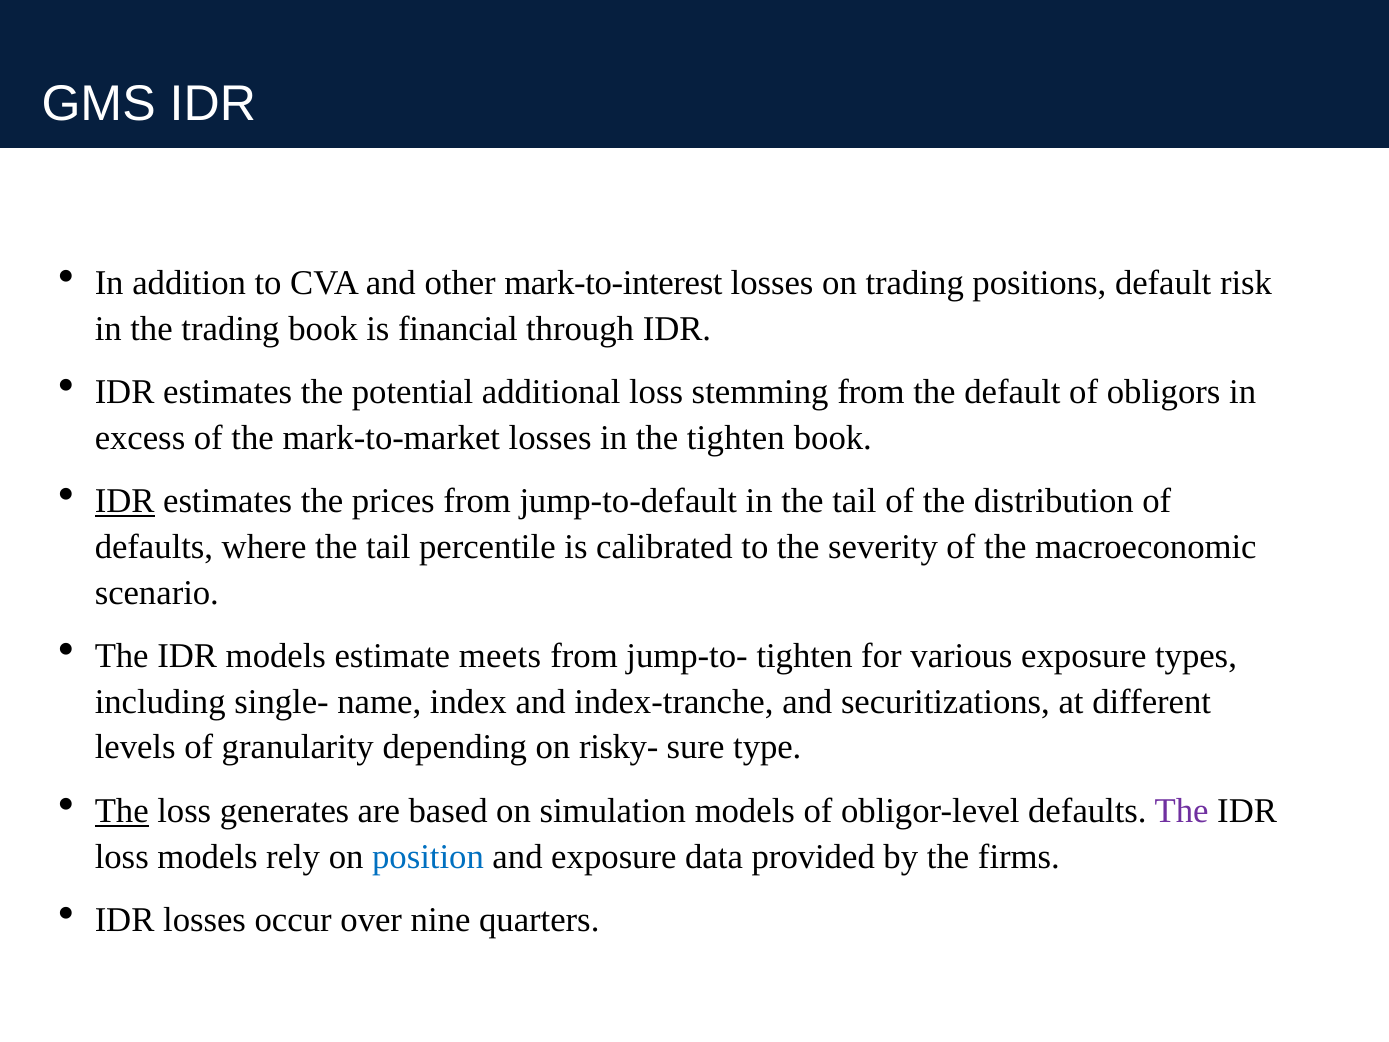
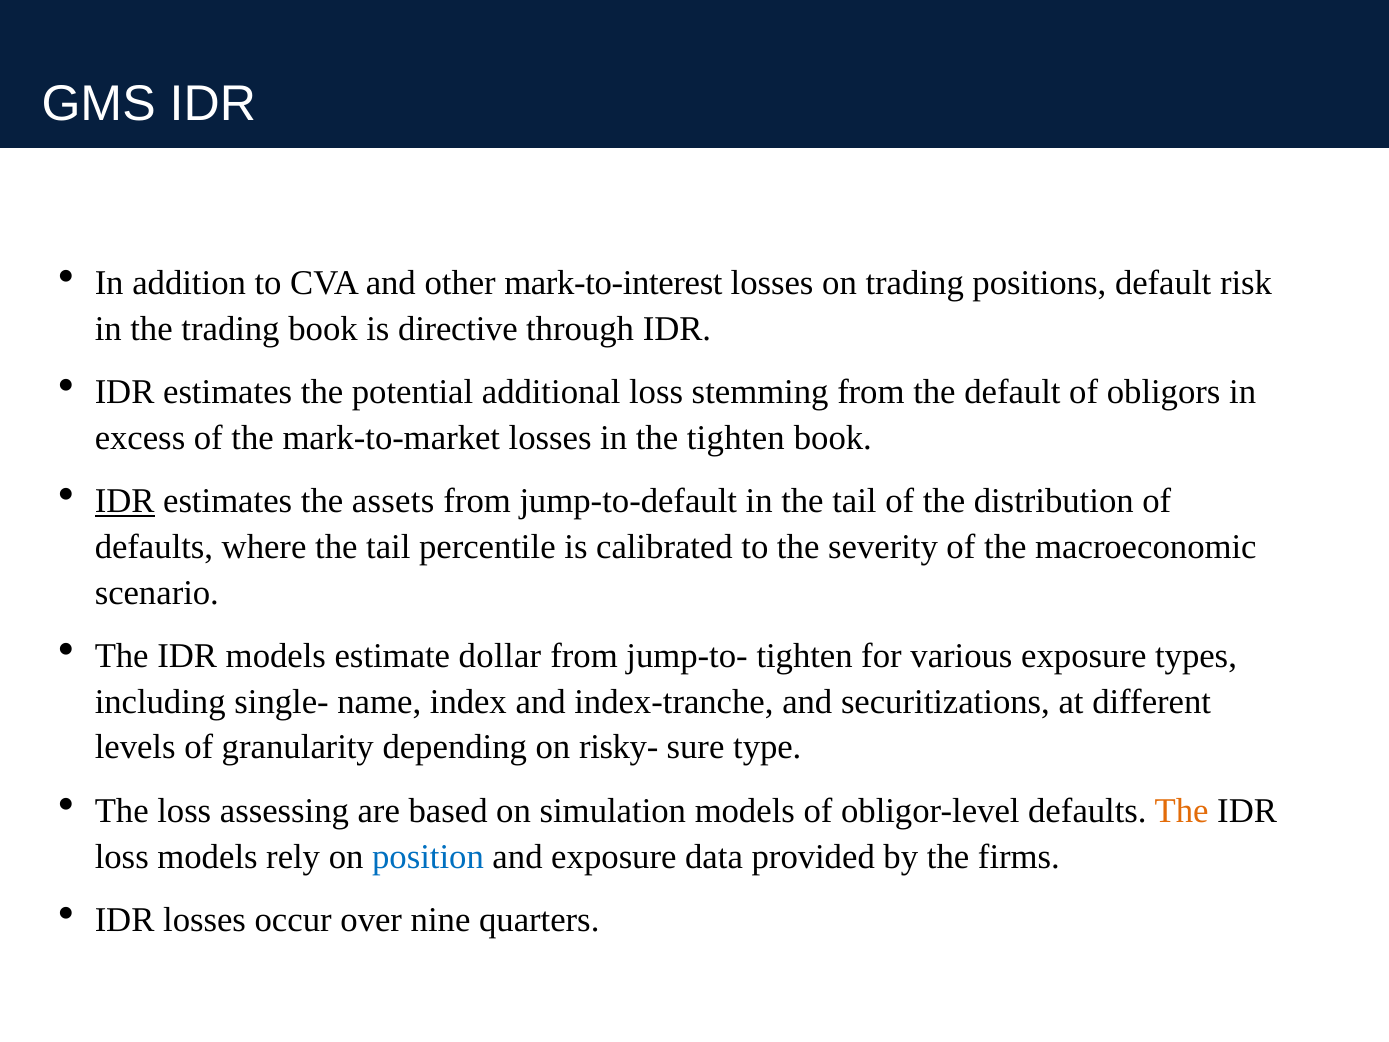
financial: financial -> directive
prices: prices -> assets
meets: meets -> dollar
The at (122, 811) underline: present -> none
generates: generates -> assessing
The at (1182, 811) colour: purple -> orange
